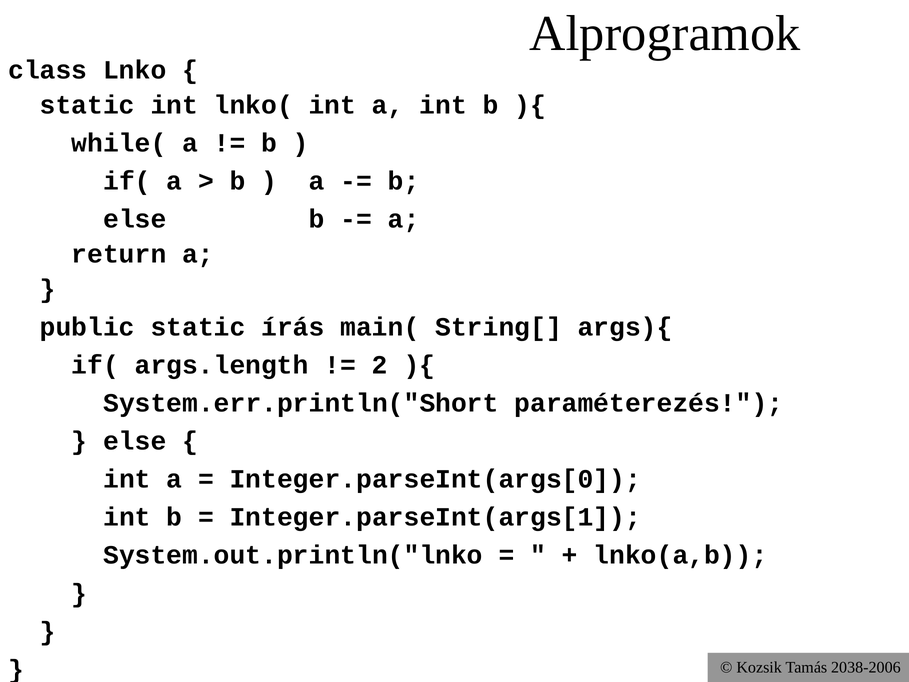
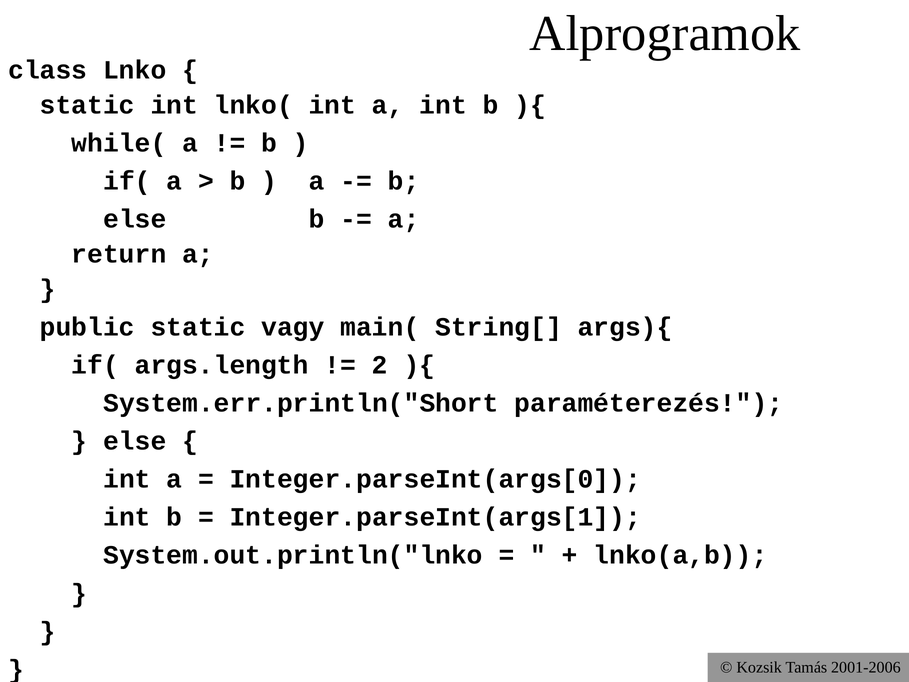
írás: írás -> vagy
2038-2006: 2038-2006 -> 2001-2006
